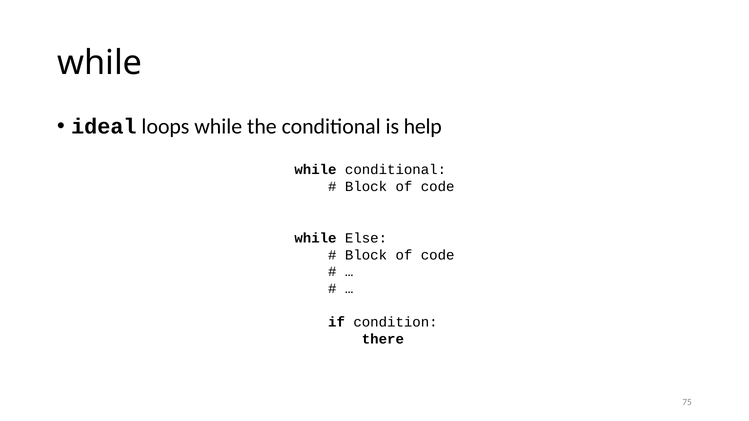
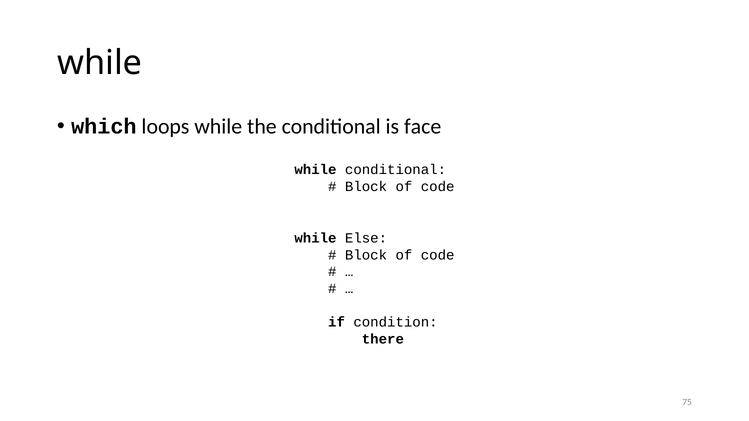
ideal: ideal -> which
help: help -> face
